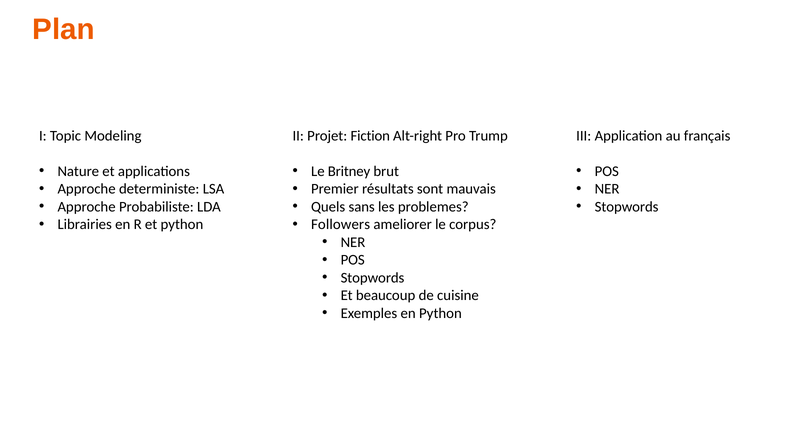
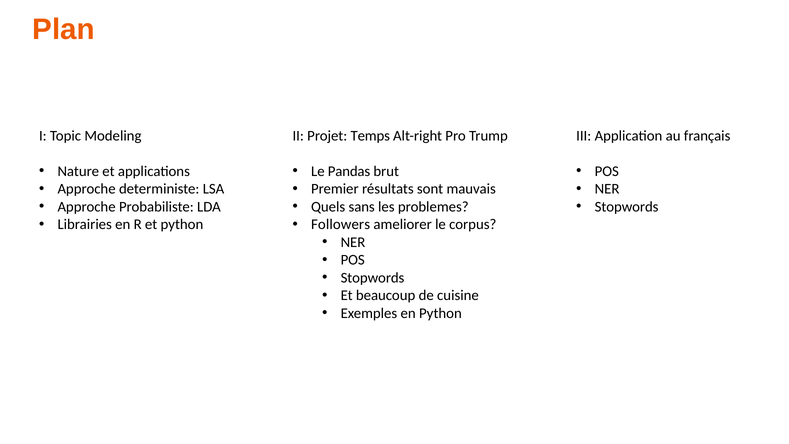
Fiction: Fiction -> Temps
Britney: Britney -> Pandas
